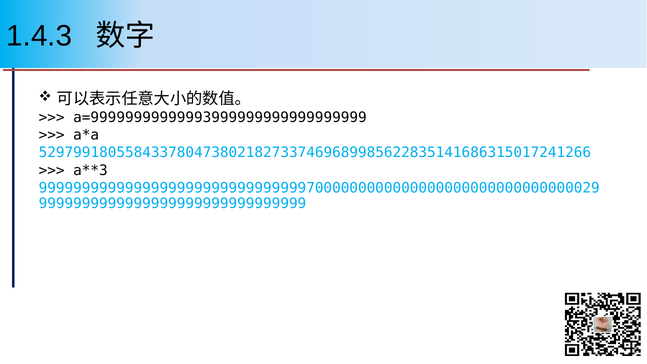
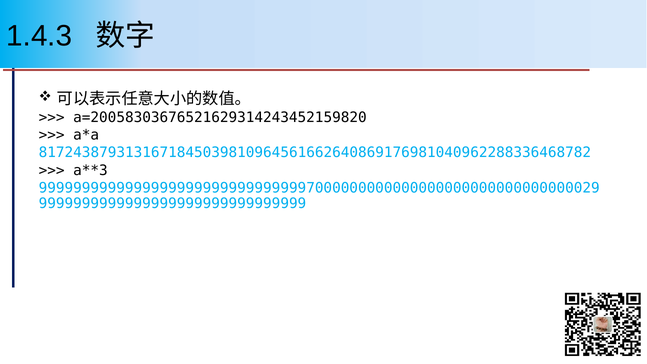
a=99999999999993999999999999999999: a=99999999999993999999999999999999 -> a=20058303676521629314243452159820
5297991805584337804738021827337469689985622835141686315017241266: 5297991805584337804738021827337469689985622835141686315017241266 -> 8172438793131671845039810964561662640869176981040962288336468782
